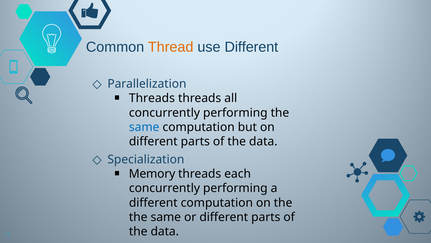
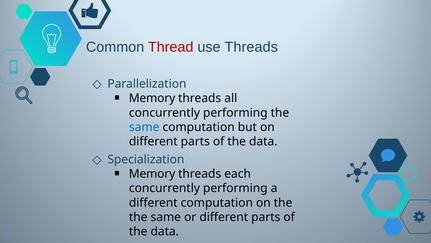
Thread colour: orange -> red
use Different: Different -> Threads
Threads at (152, 98): Threads -> Memory
